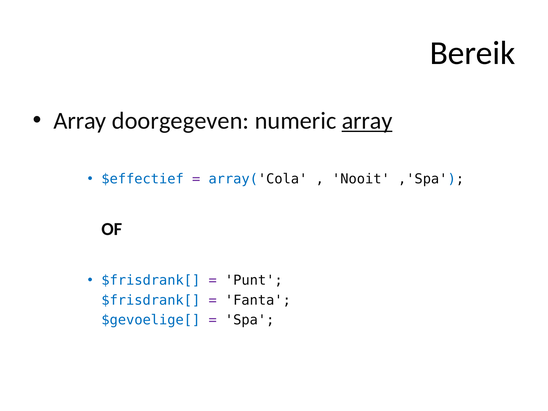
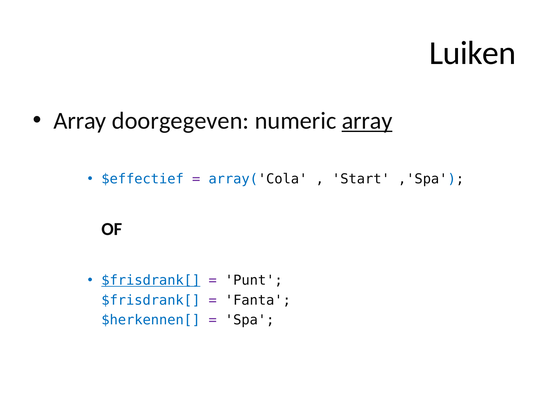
Bereik: Bereik -> Luiken
Nooit: Nooit -> Start
$frisdrank[ at (151, 280) underline: none -> present
$gevoelige[: $gevoelige[ -> $herkennen[
